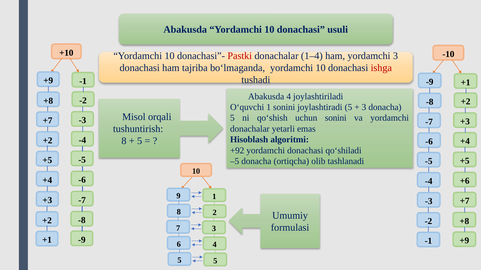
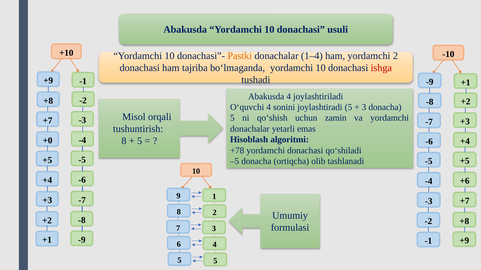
Pastki colour: red -> orange
yordamchi 3: 3 -> 2
O‘quvchi 1: 1 -> 4
uchun sonini: sonini -> zamin
+2 at (48, 141): +2 -> +0
+92: +92 -> +78
